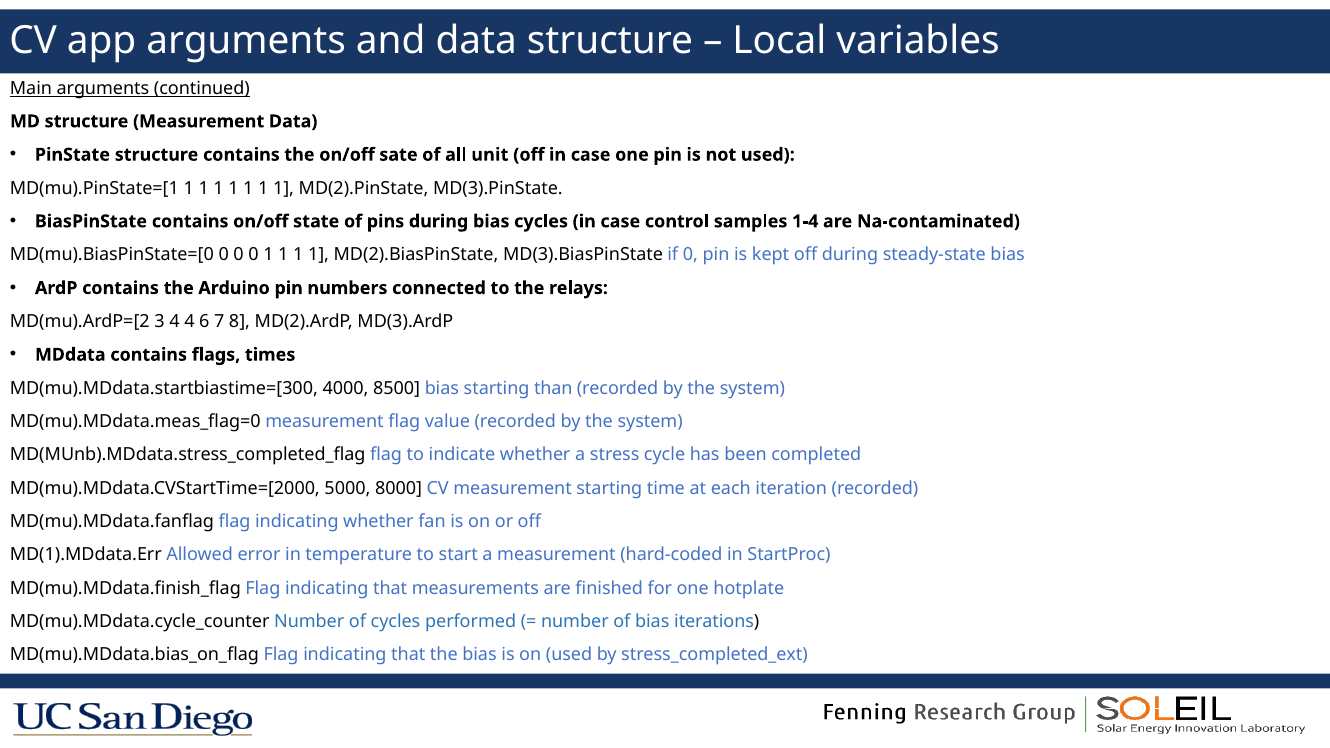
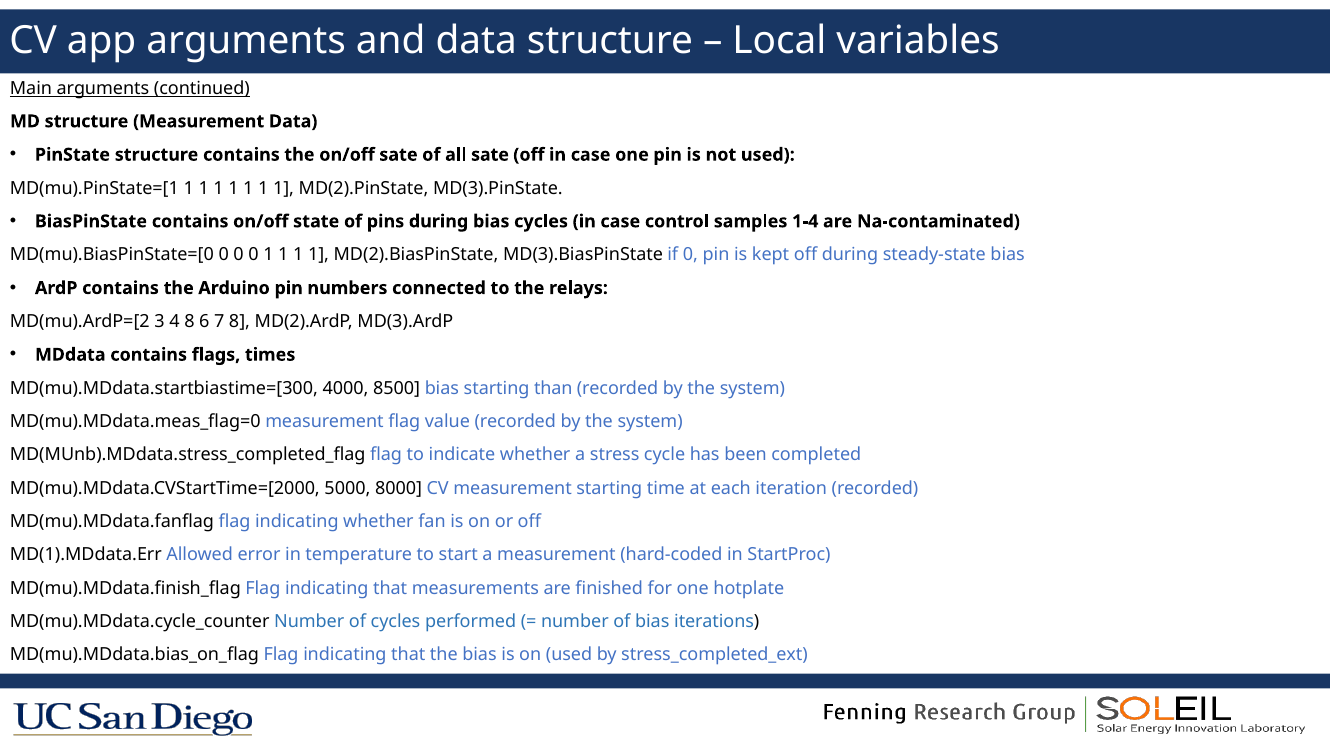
all unit: unit -> sate
4 4: 4 -> 8
